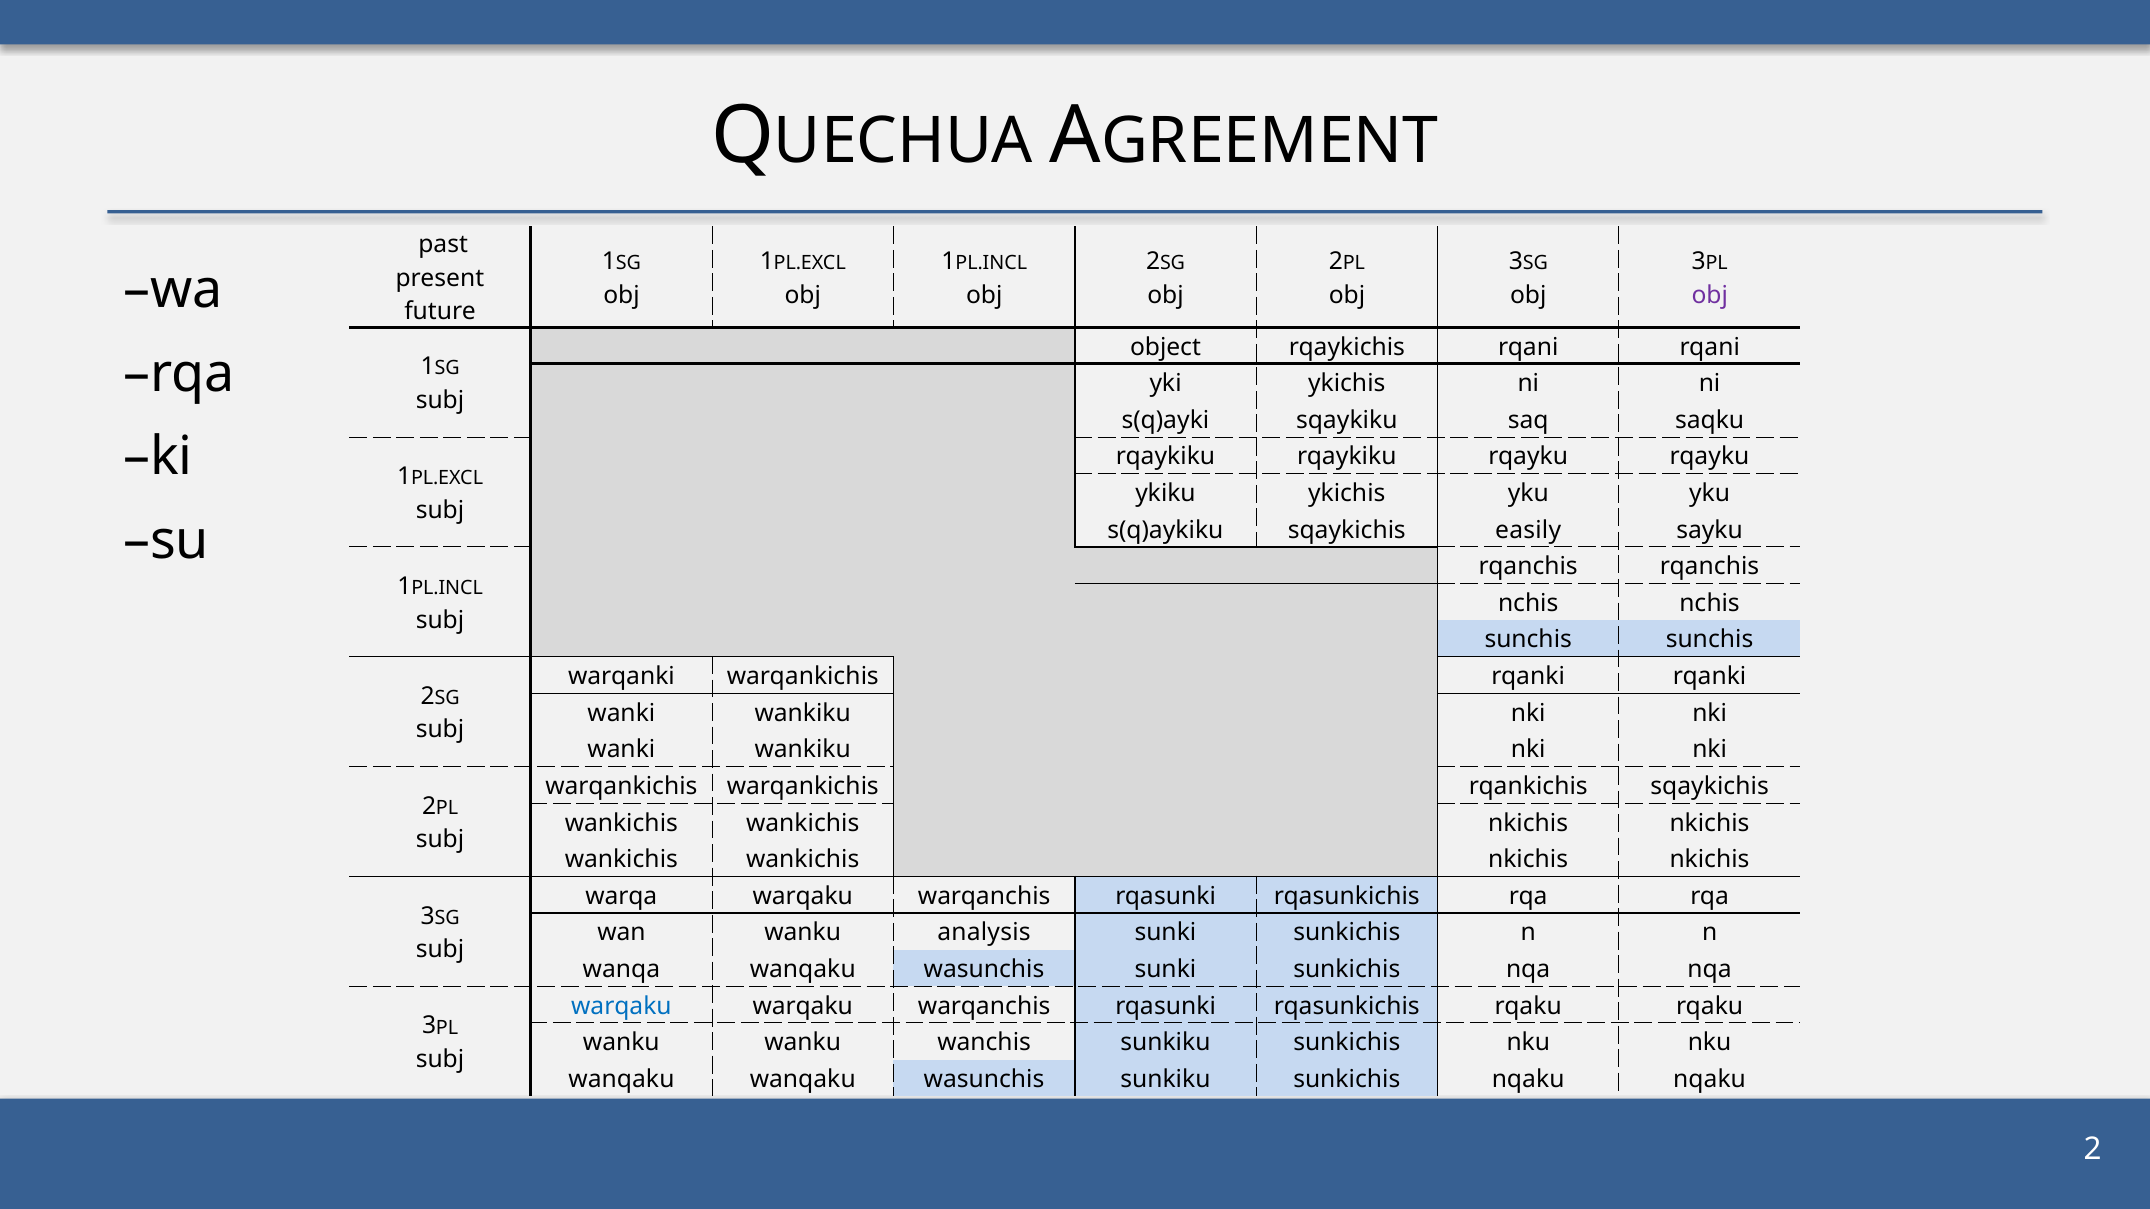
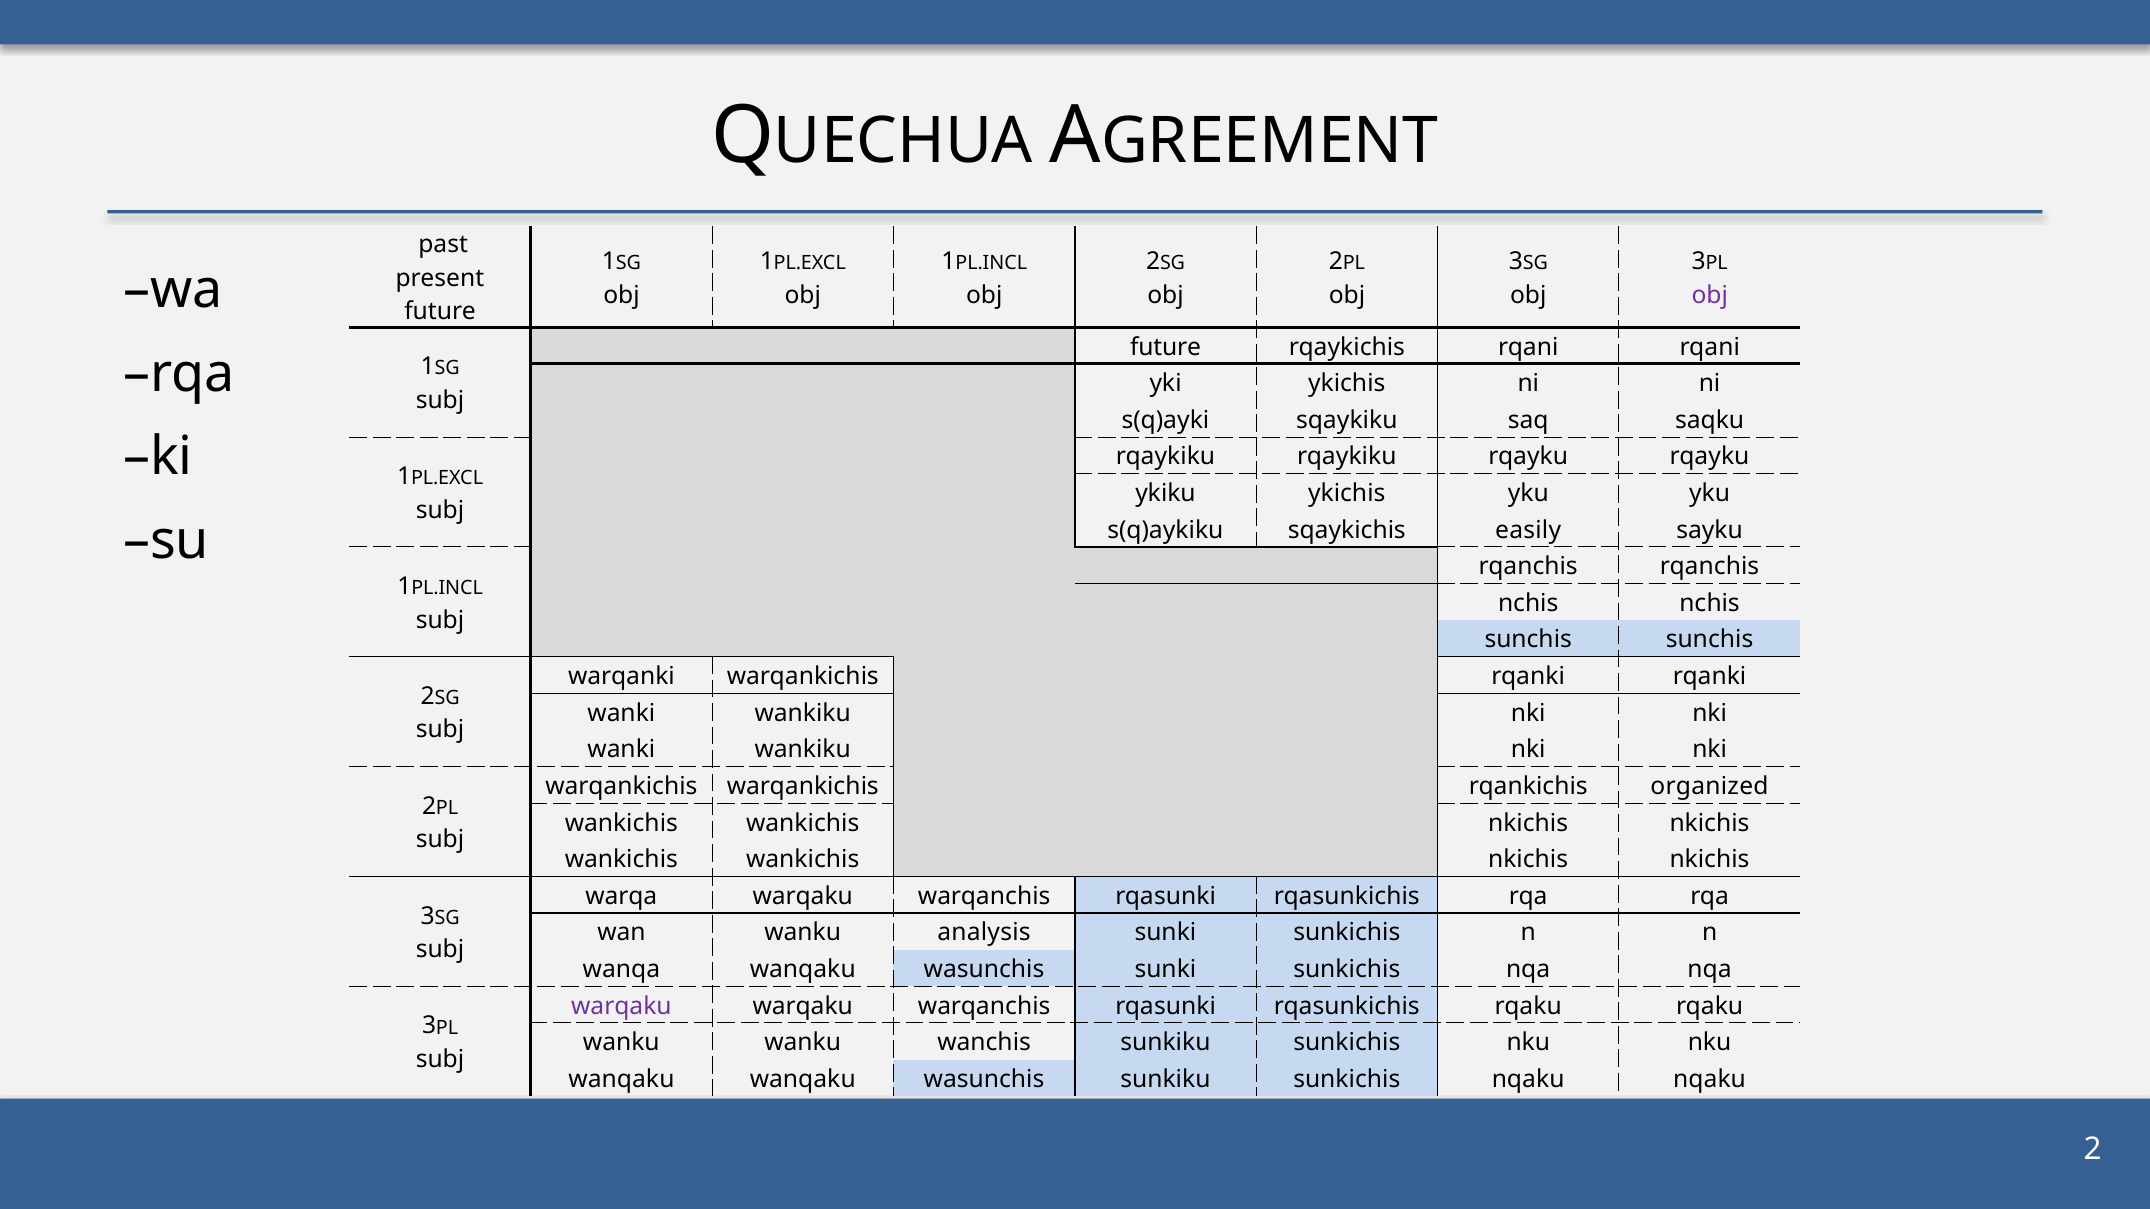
object at (1165, 347): object -> future
rqankichis sqaykichis: sqaykichis -> organized
warqaku at (621, 1006) colour: blue -> purple
